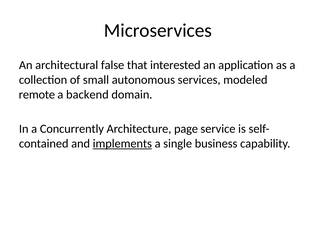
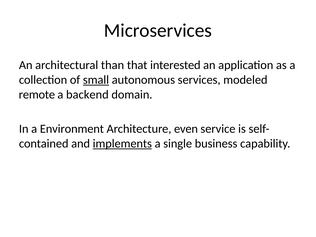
false: false -> than
small underline: none -> present
Concurrently: Concurrently -> Environment
page: page -> even
